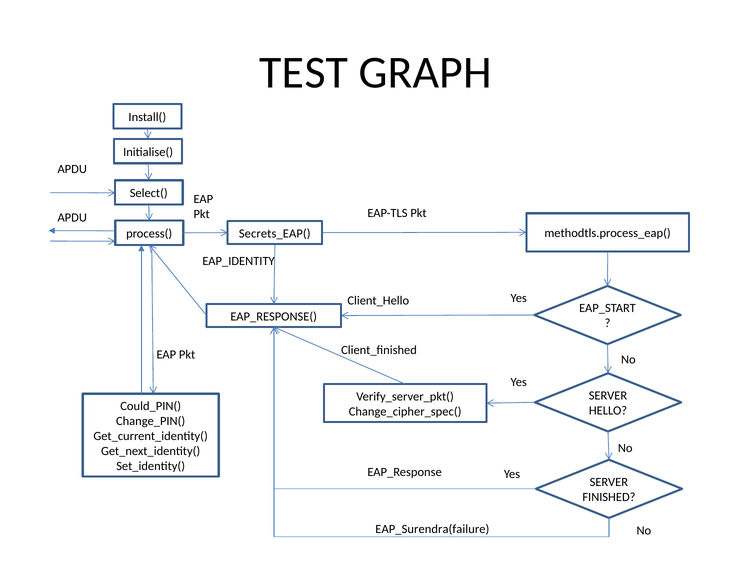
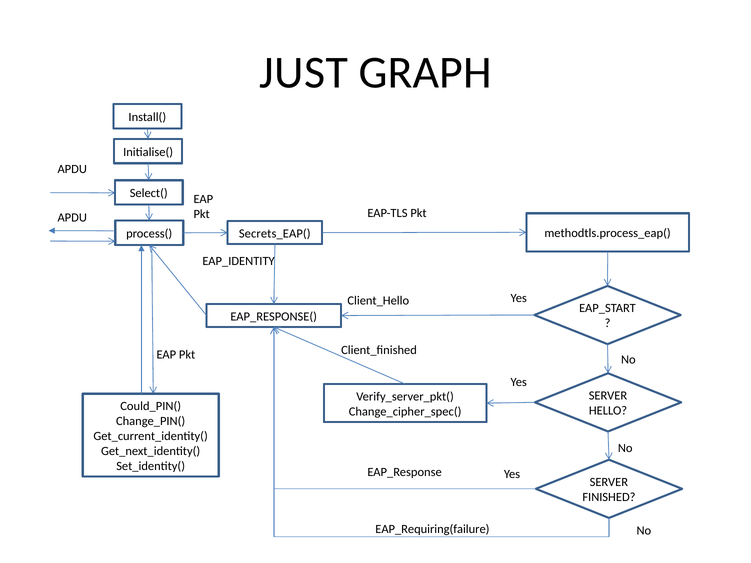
TEST: TEST -> JUST
EAP_Surendra(failure: EAP_Surendra(failure -> EAP_Requiring(failure
